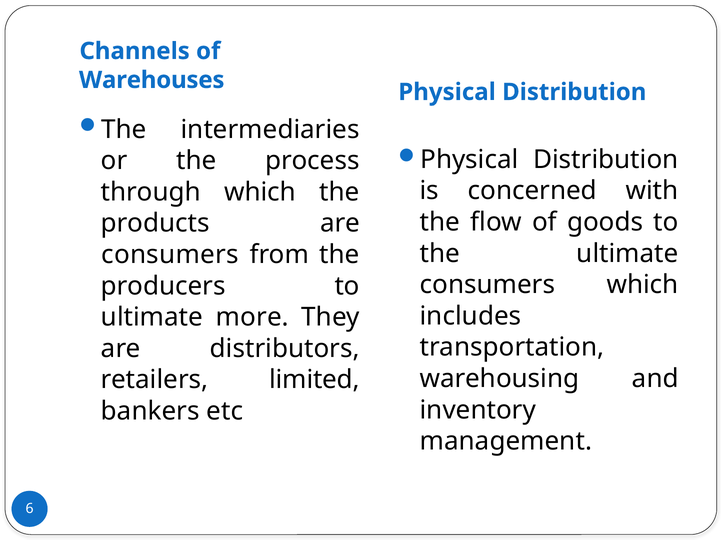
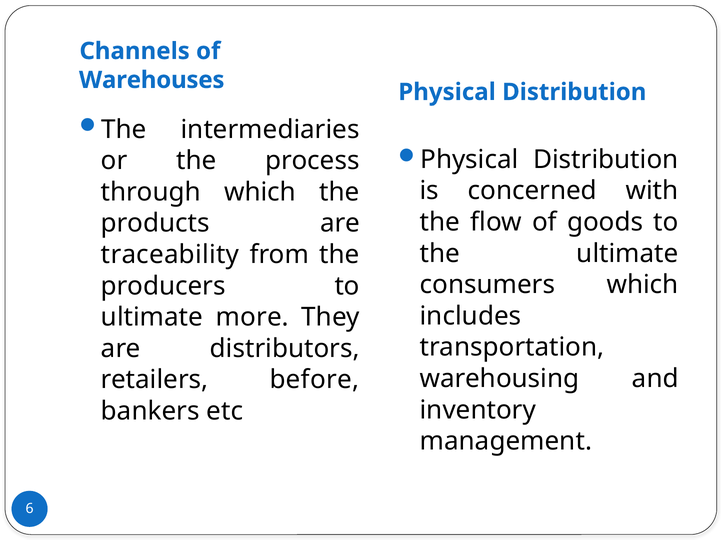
consumers at (170, 254): consumers -> traceability
limited: limited -> before
